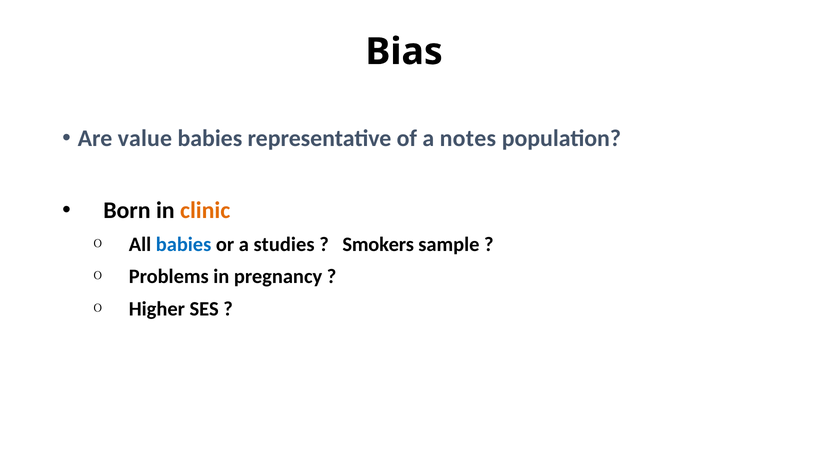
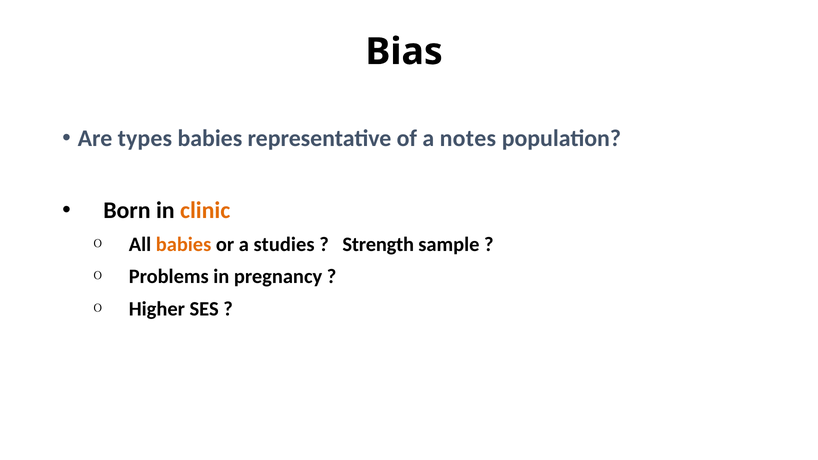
value: value -> types
babies at (184, 244) colour: blue -> orange
Smokers: Smokers -> Strength
